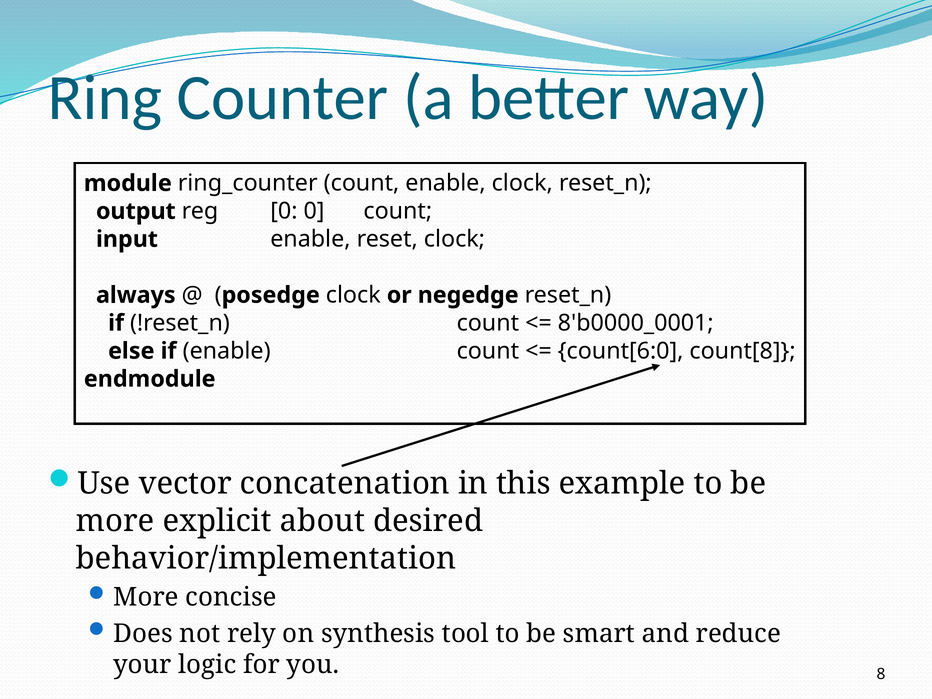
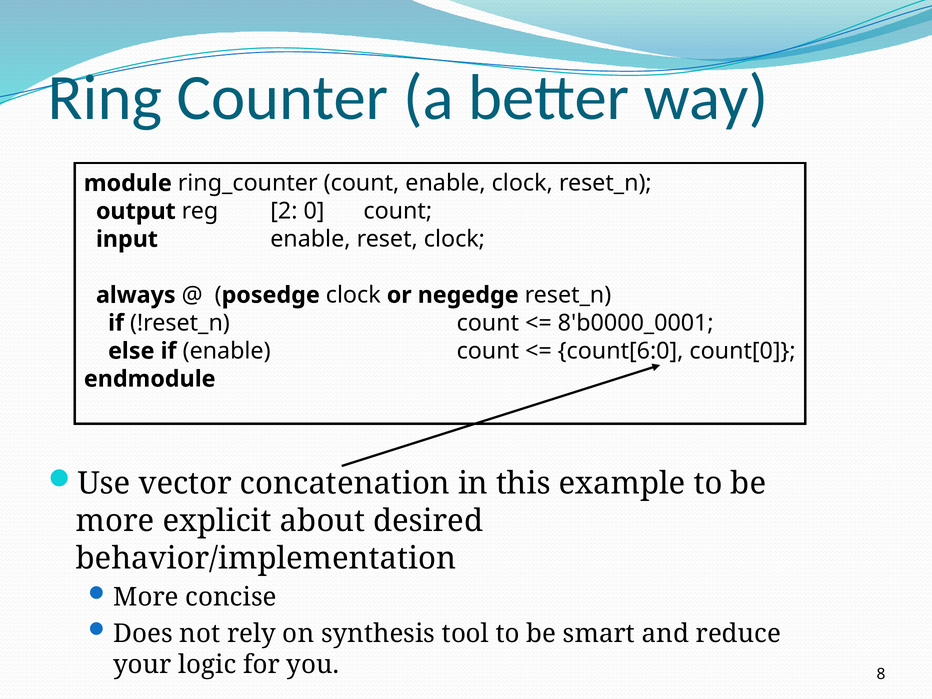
reg 0: 0 -> 2
count[8: count[8 -> count[0
